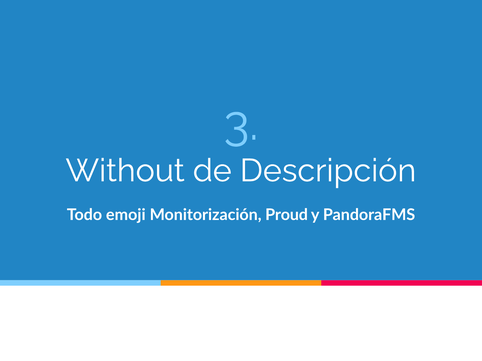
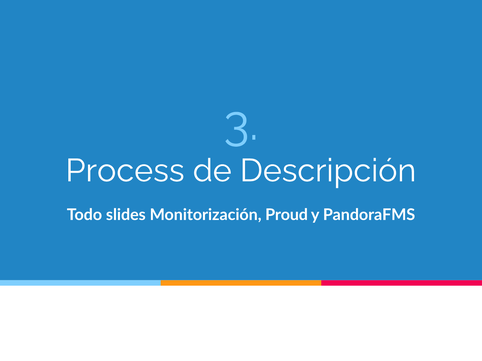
Without: Without -> Process
emoji: emoji -> slides
